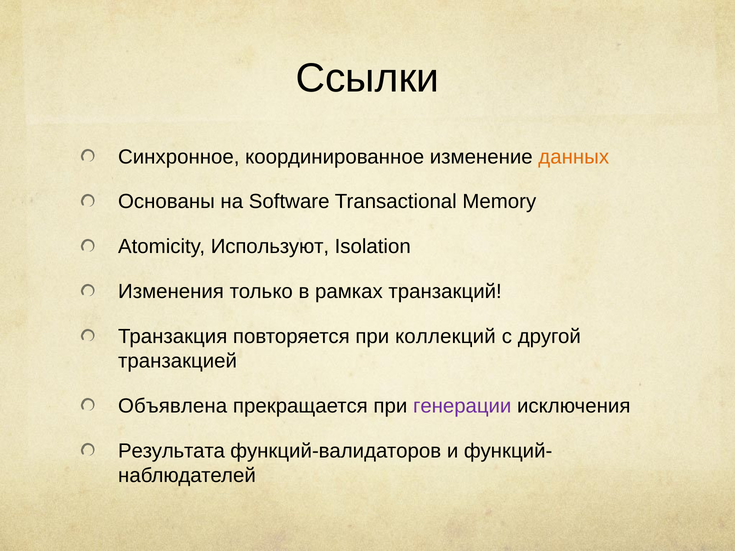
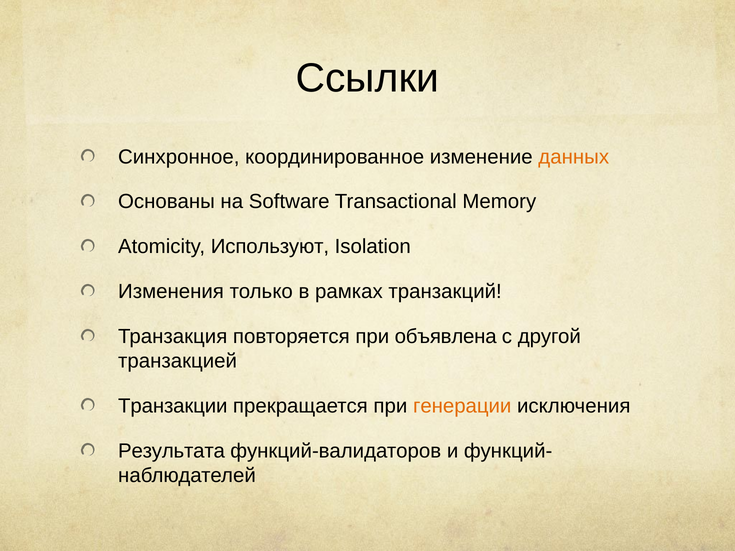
коллекций: коллекций -> объявлена
Объявлена: Объявлена -> Транзакции
генерации colour: purple -> orange
